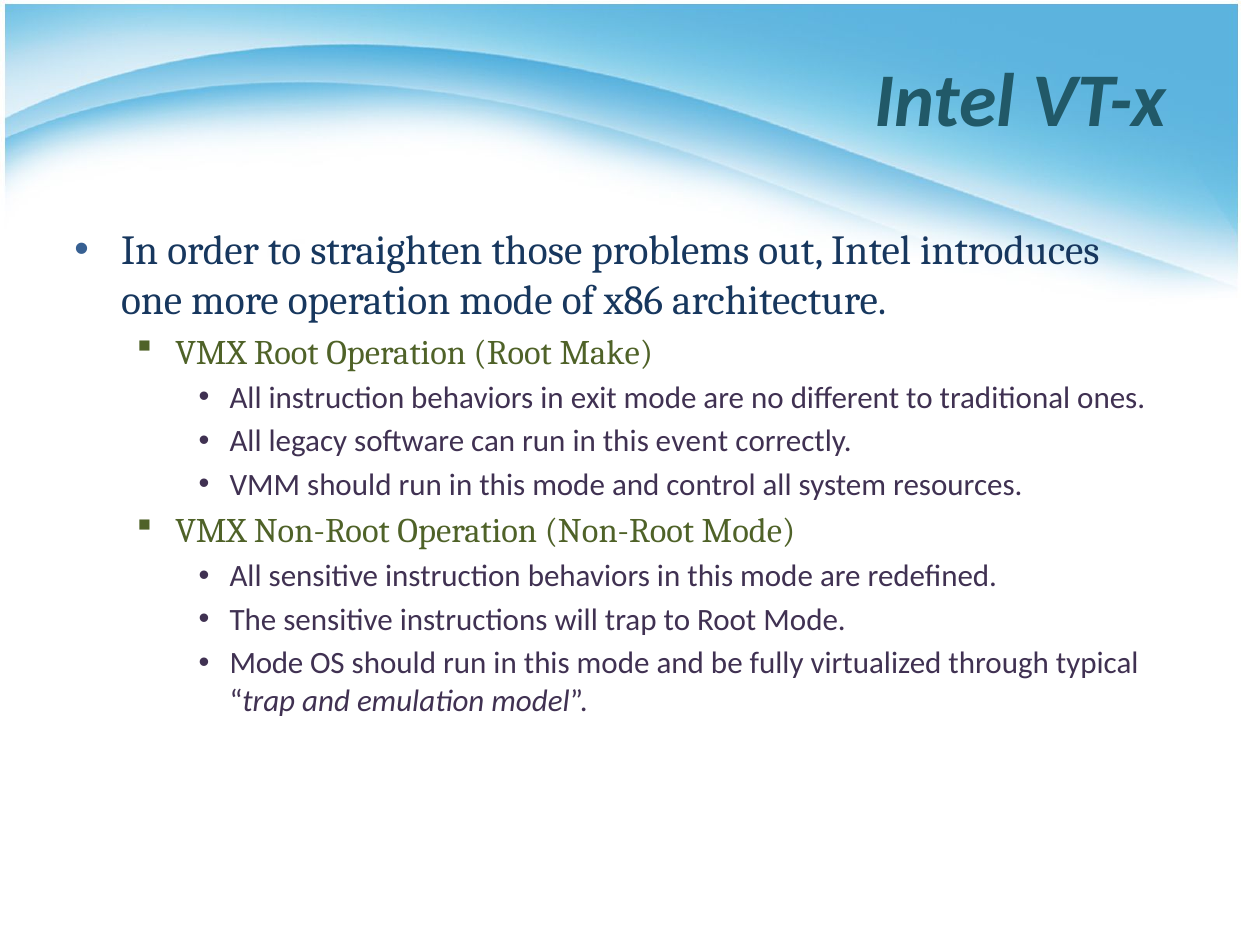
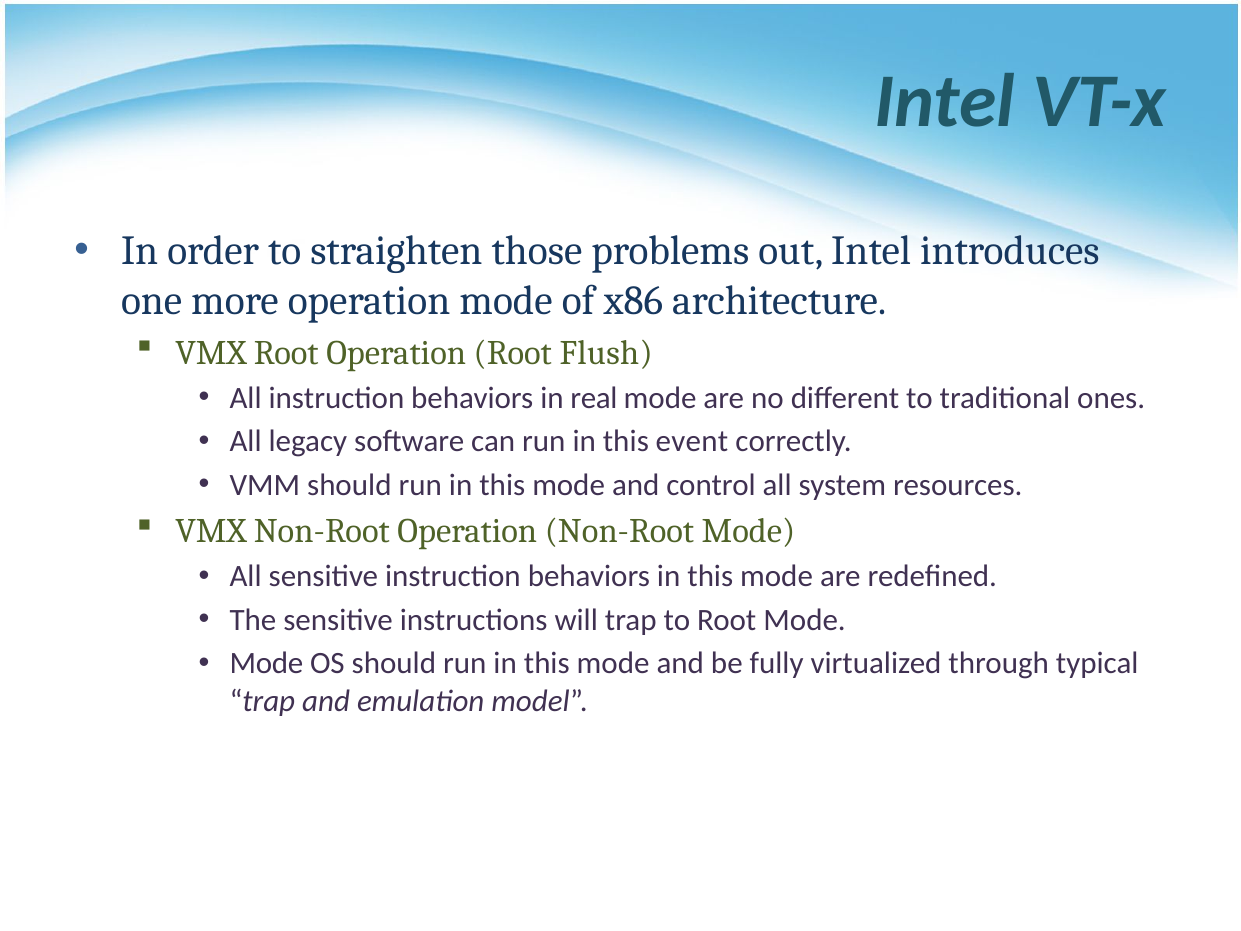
Make: Make -> Flush
exit: exit -> real
